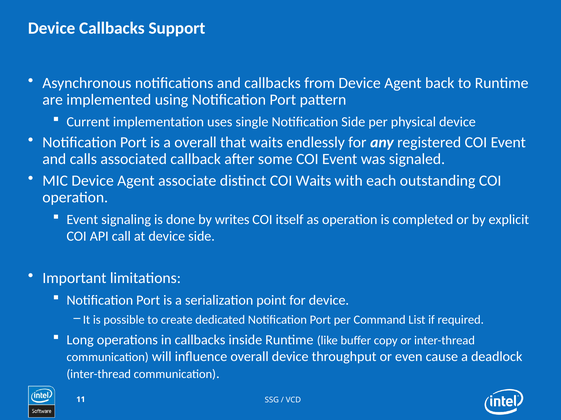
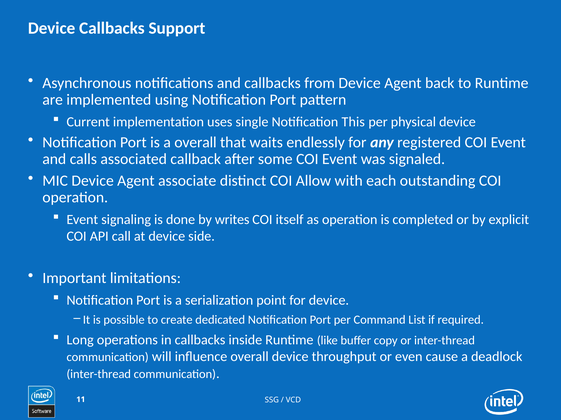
Notification Side: Side -> This
COI Waits: Waits -> Allow
